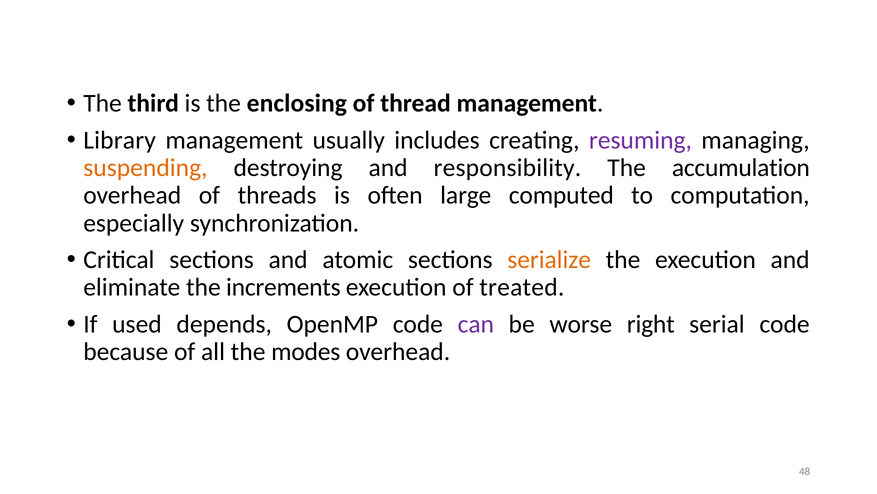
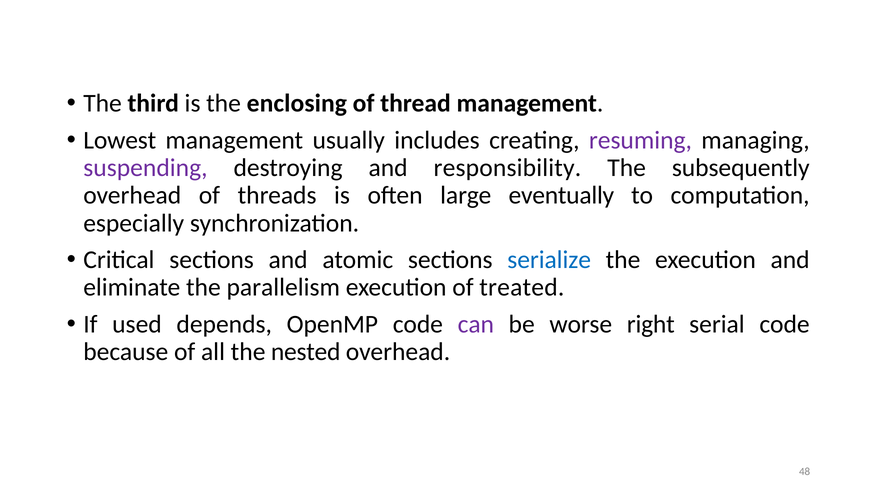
Library: Library -> Lowest
suspending colour: orange -> purple
accumulation: accumulation -> subsequently
computed: computed -> eventually
serialize colour: orange -> blue
increments: increments -> parallelism
modes: modes -> nested
